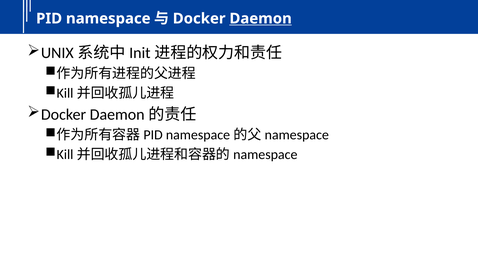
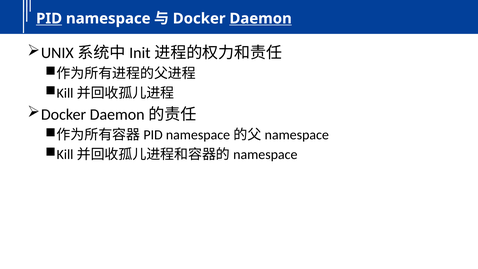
PID underline: none -> present
